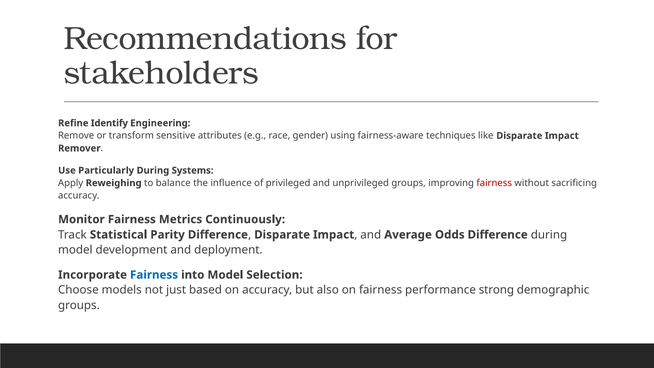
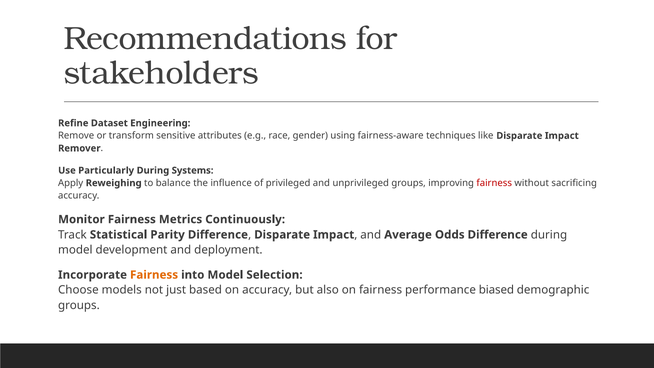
Identify: Identify -> Dataset
Fairness at (154, 275) colour: blue -> orange
strong: strong -> biased
